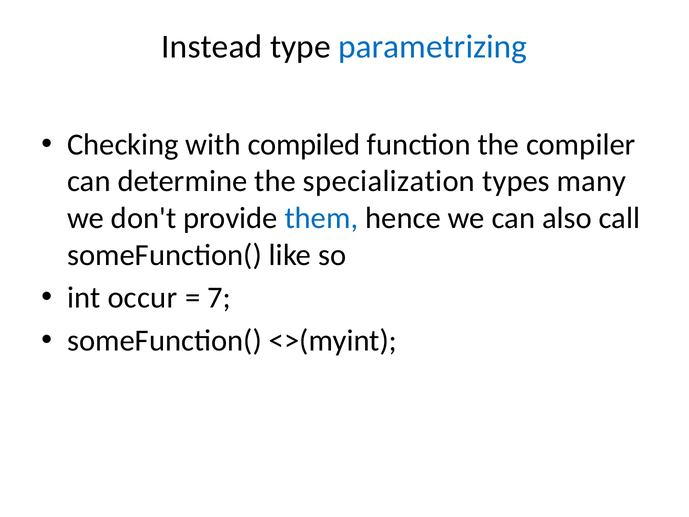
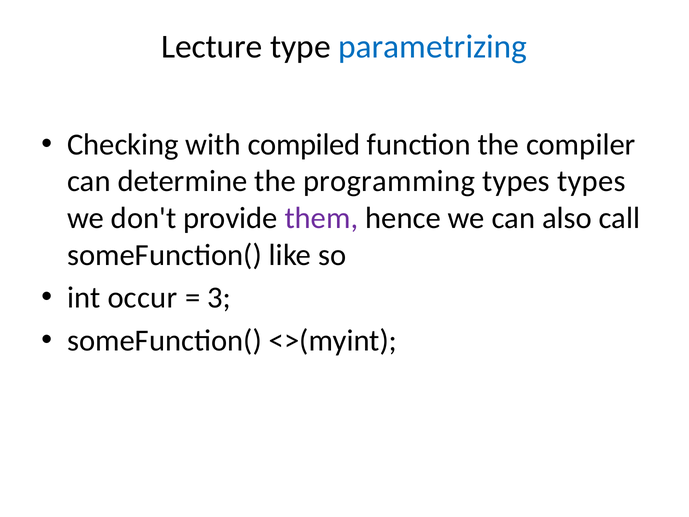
Instead: Instead -> Lecture
specialization: specialization -> programming
types many: many -> types
them colour: blue -> purple
7: 7 -> 3
